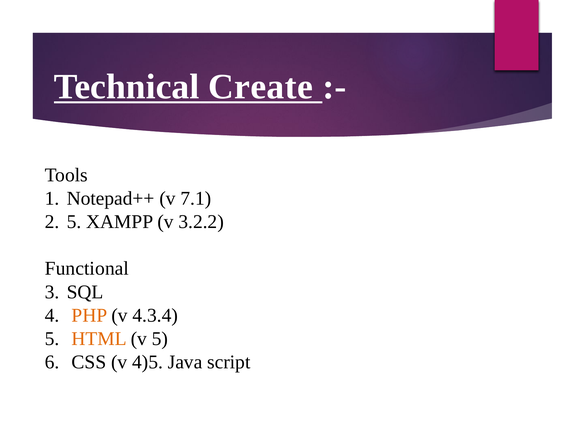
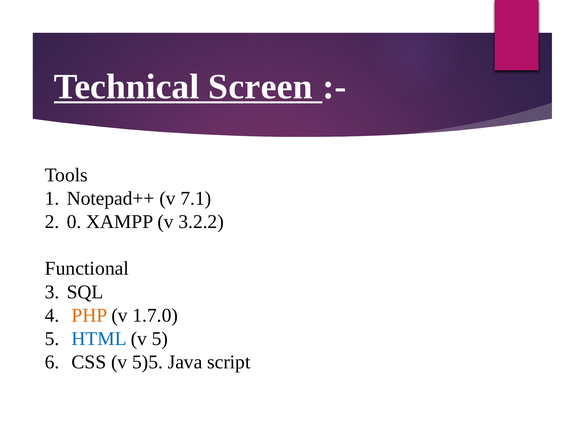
Create: Create -> Screen
2 5: 5 -> 0
4.3.4: 4.3.4 -> 1.7.0
HTML colour: orange -> blue
4)5: 4)5 -> 5)5
